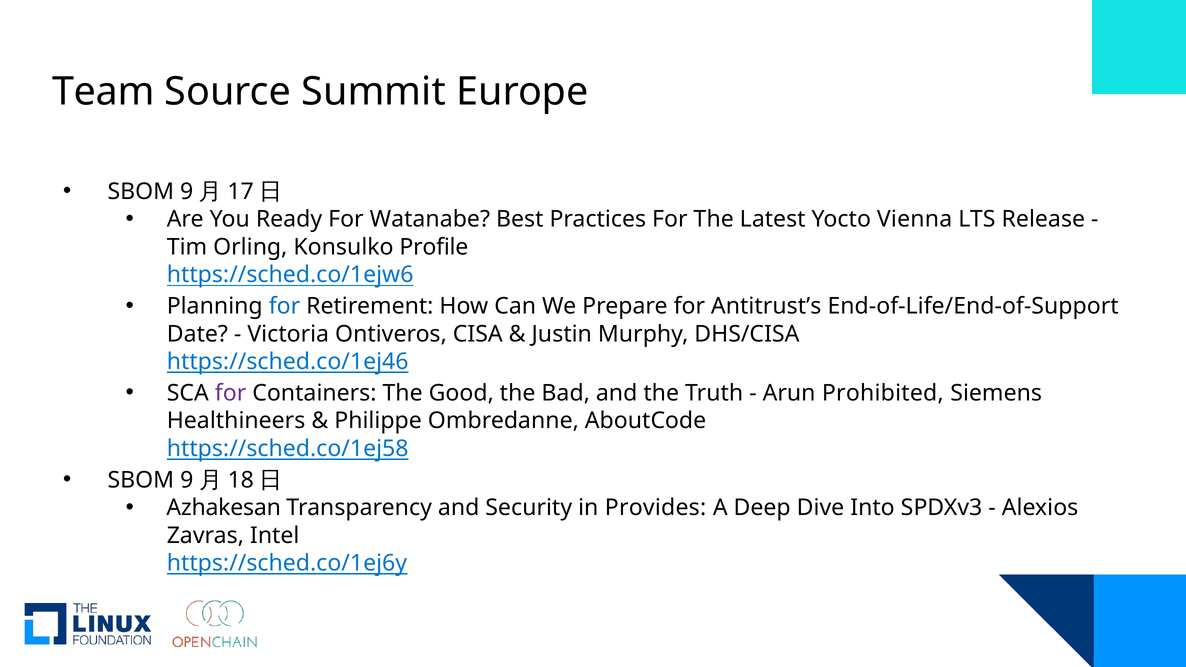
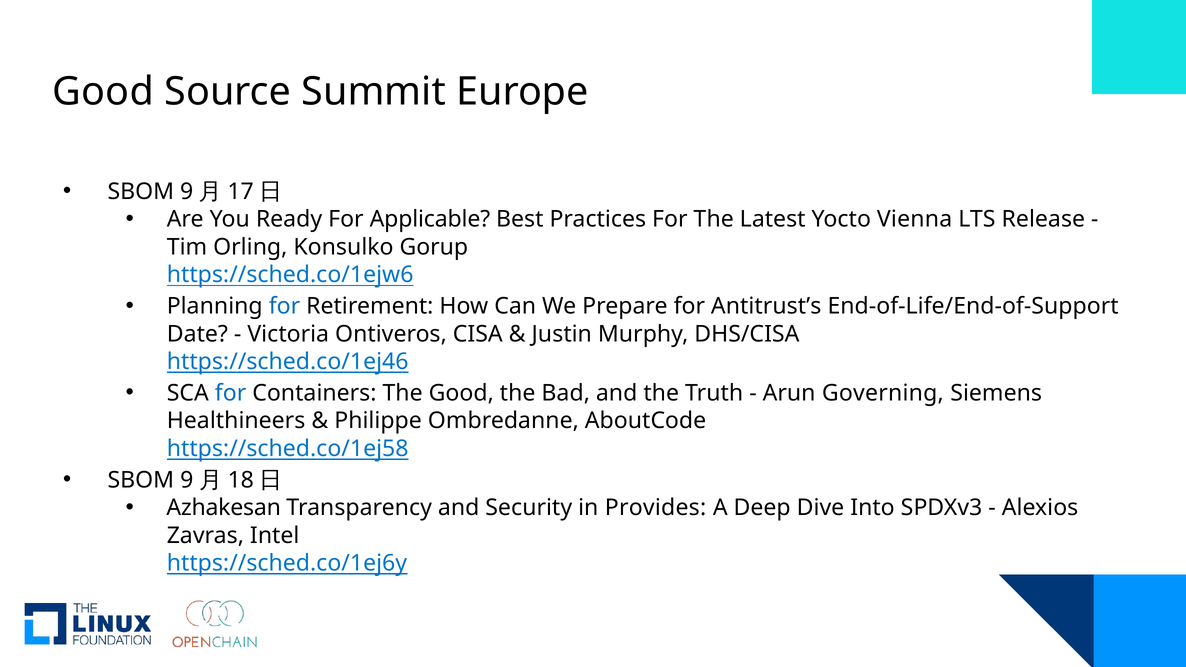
Team at (103, 92): Team -> Good
Watanabe: Watanabe -> Applicable
Profile: Profile -> Gorup
for at (231, 393) colour: purple -> blue
Prohibited: Prohibited -> Governing
